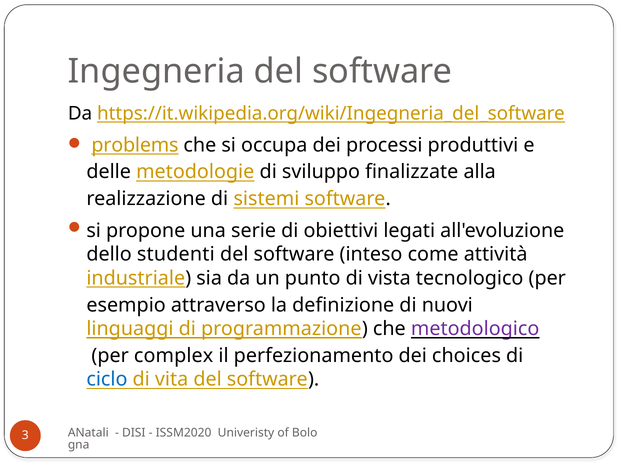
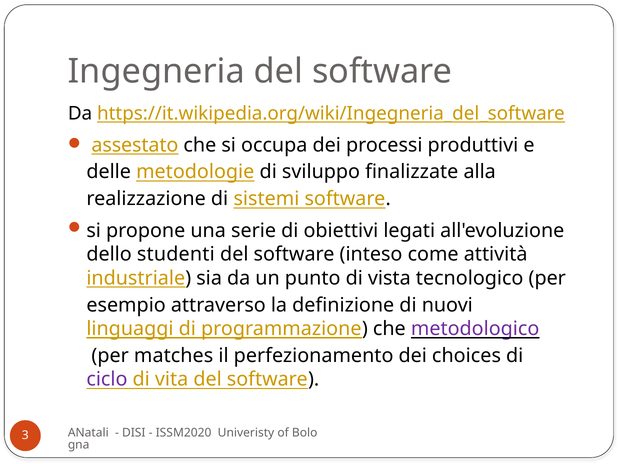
problems: problems -> assestato
complex: complex -> matches
ciclo colour: blue -> purple
